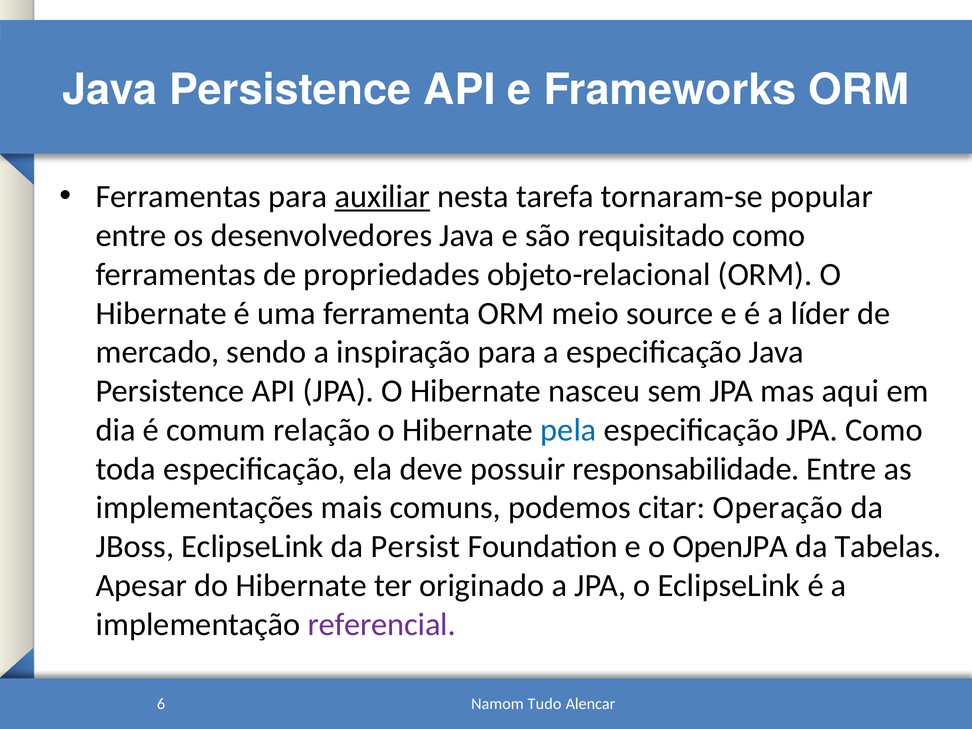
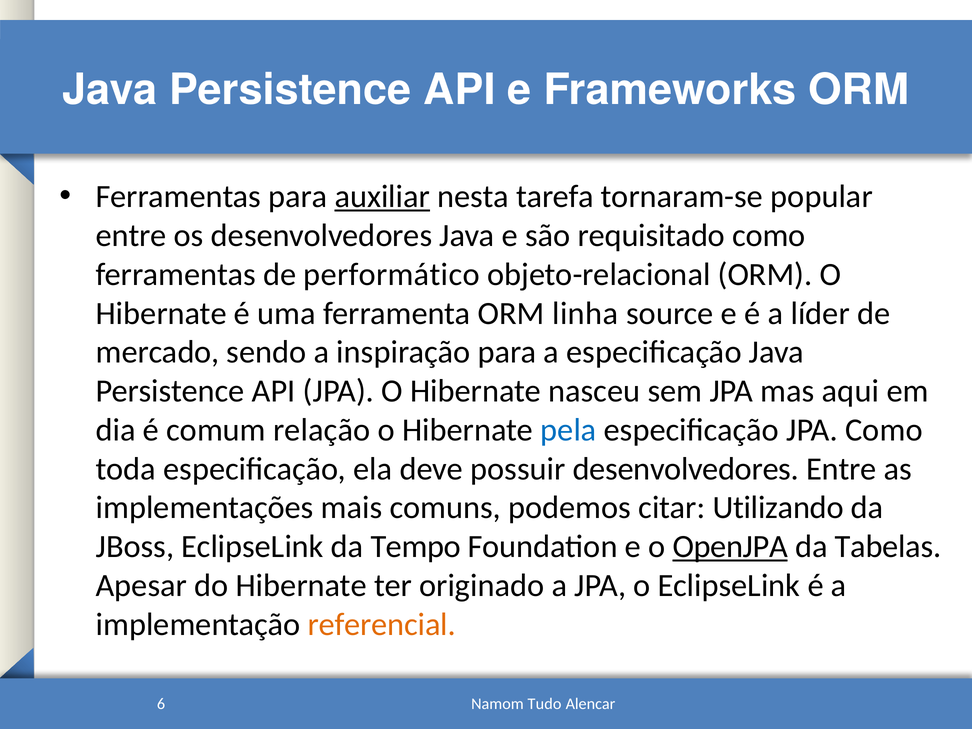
propriedades: propriedades -> performático
meio: meio -> linha
possuir responsabilidade: responsabilidade -> desenvolvedores
Operação: Operação -> Utilizando
Persist: Persist -> Tempo
OpenJPA underline: none -> present
referencial colour: purple -> orange
